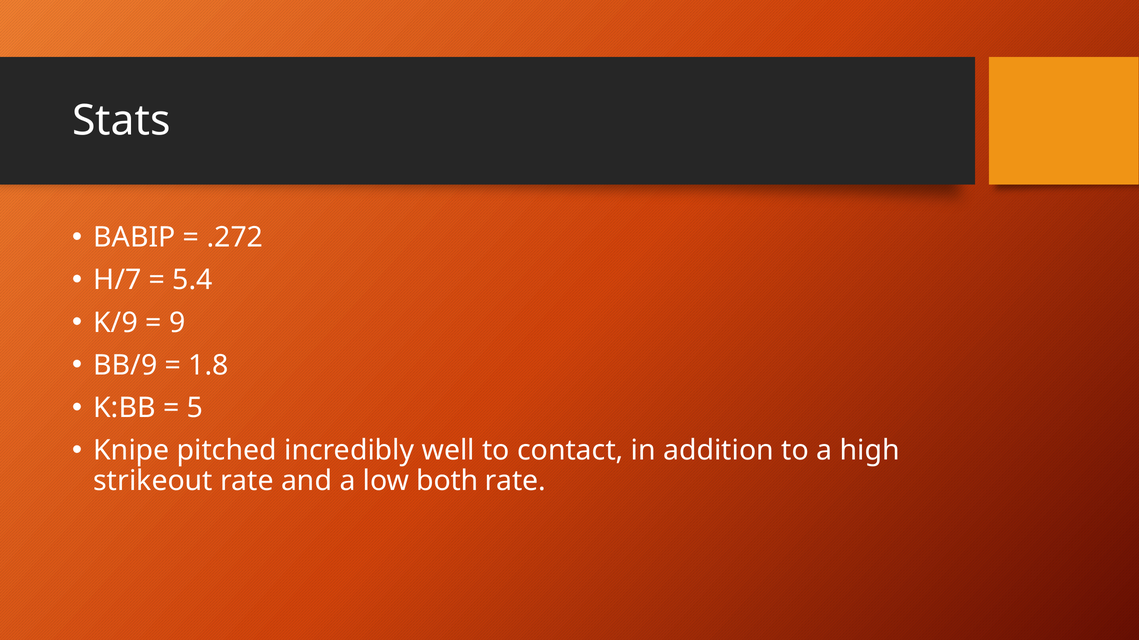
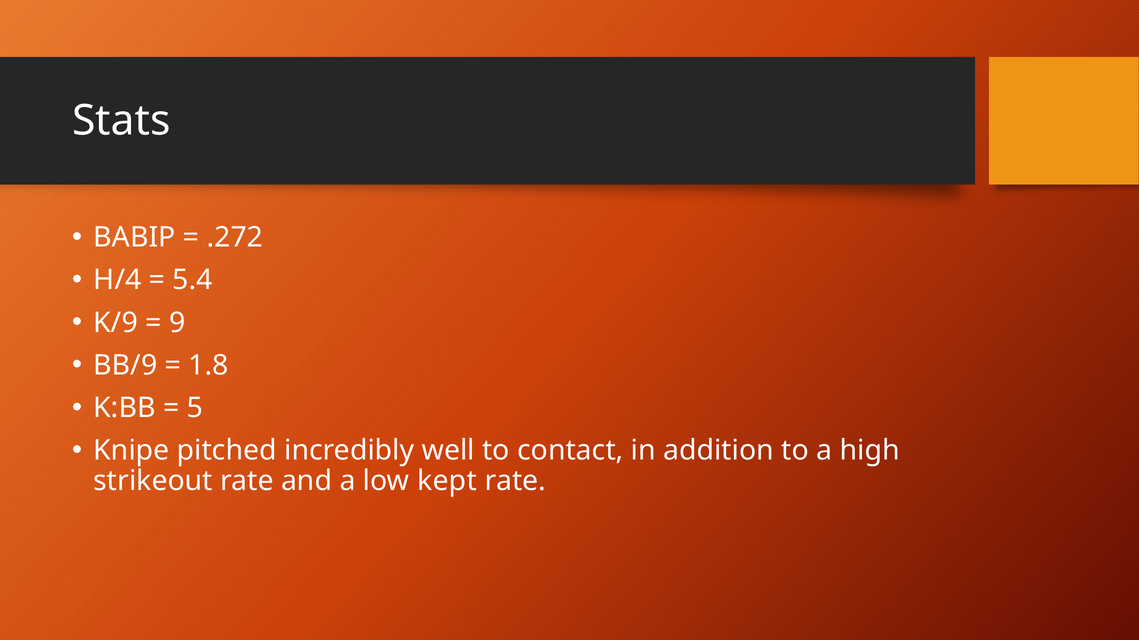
H/7: H/7 -> H/4
both: both -> kept
